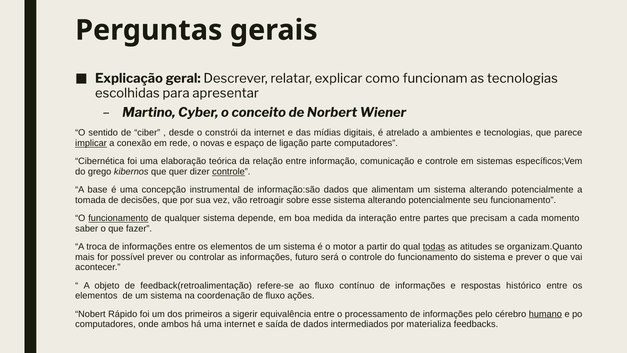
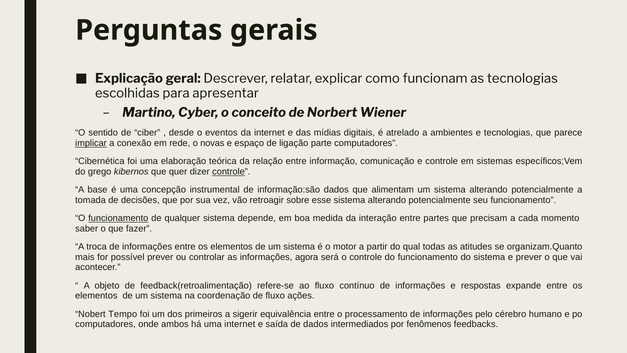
constrói: constrói -> eventos
todas underline: present -> none
futuro: futuro -> agora
histórico: histórico -> expande
Rápido: Rápido -> Tempo
humano underline: present -> none
materializa: materializa -> fenômenos
